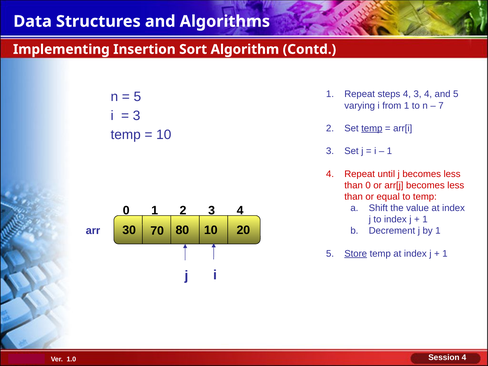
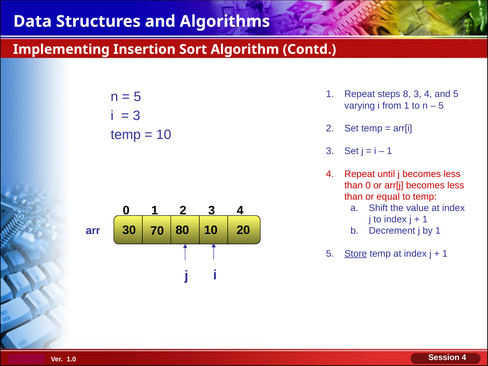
steps 4: 4 -> 8
7 at (441, 106): 7 -> 5
temp at (372, 128) underline: present -> none
